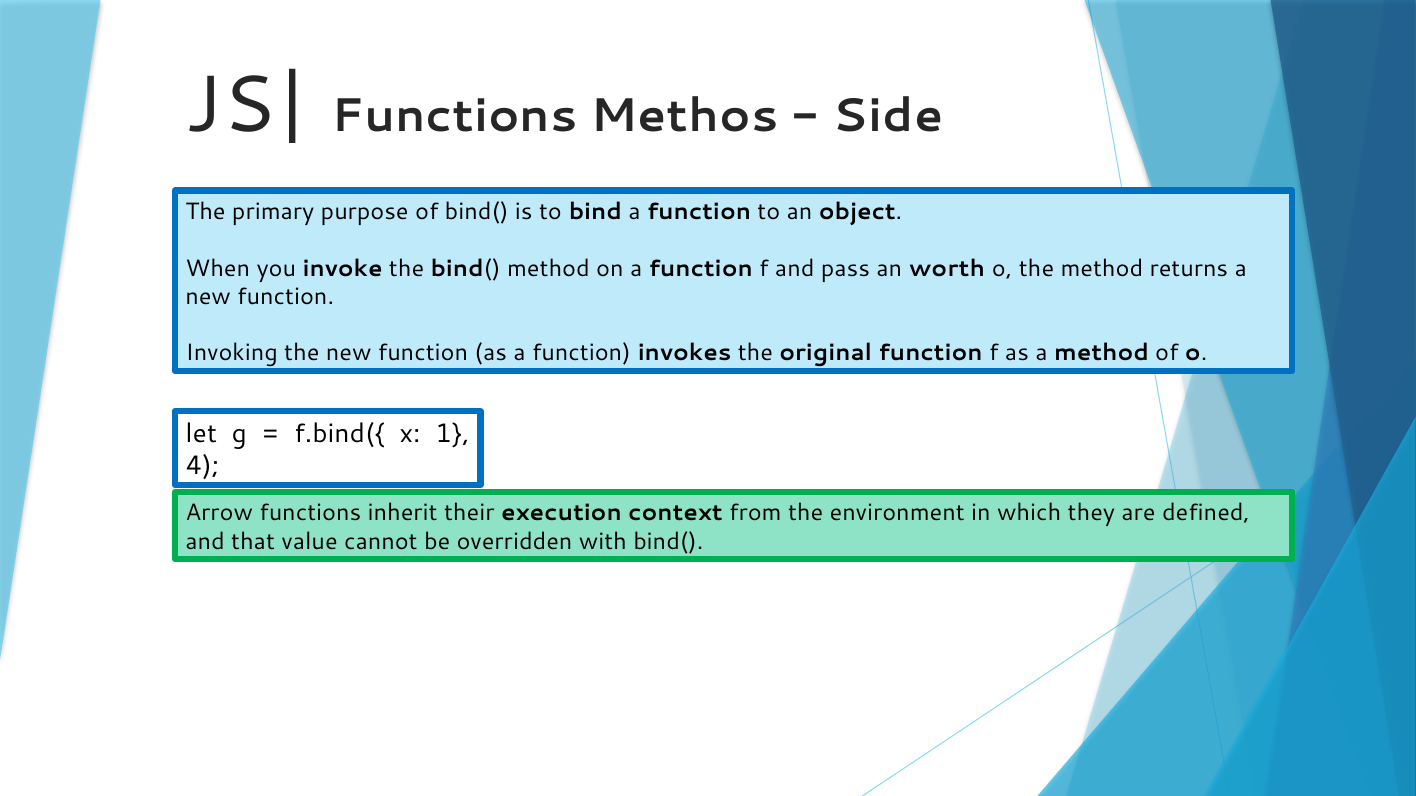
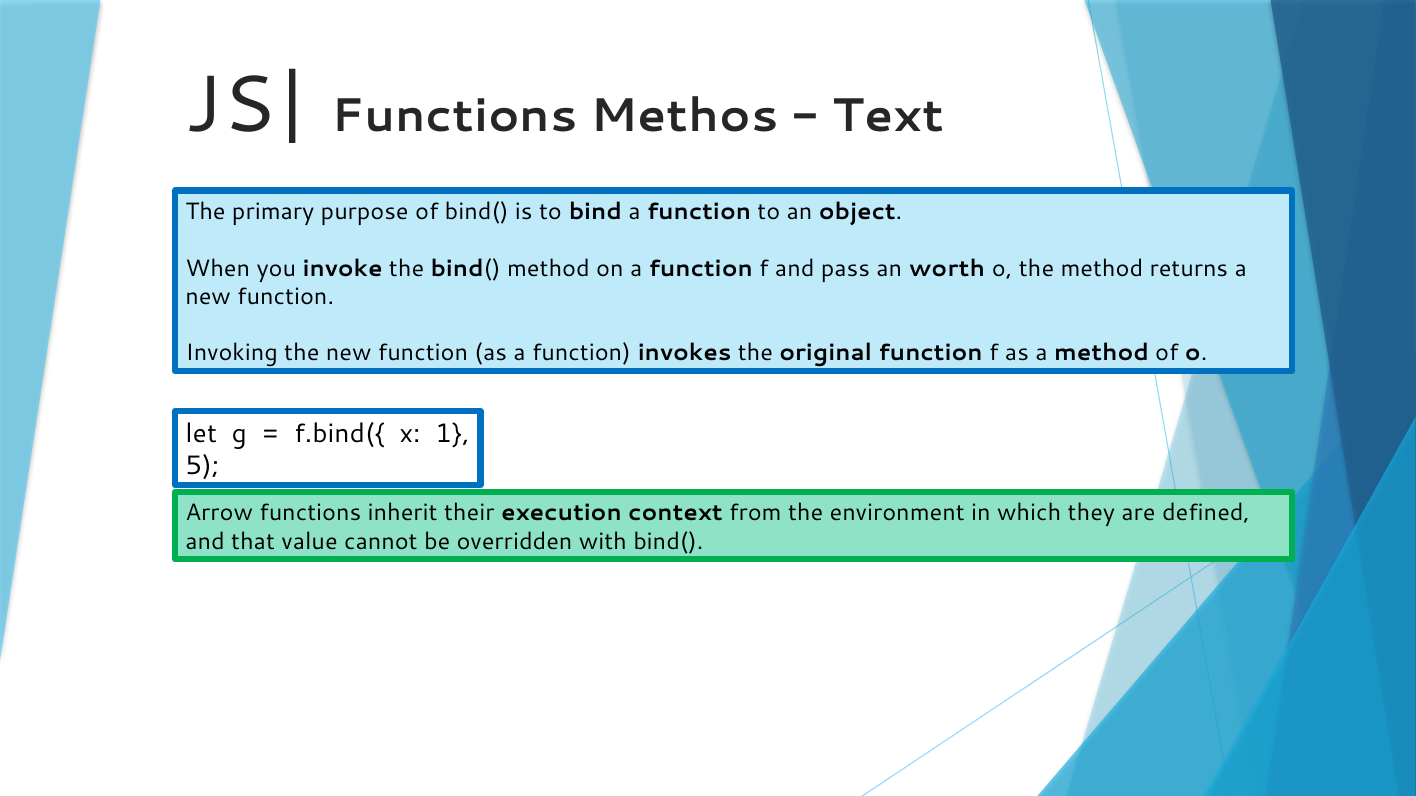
Side: Side -> Text
4: 4 -> 5
